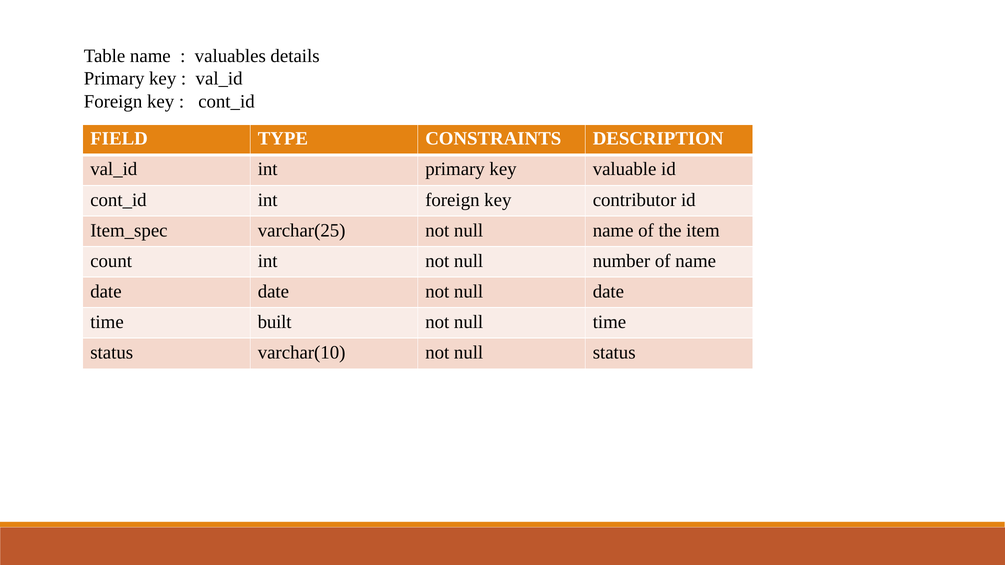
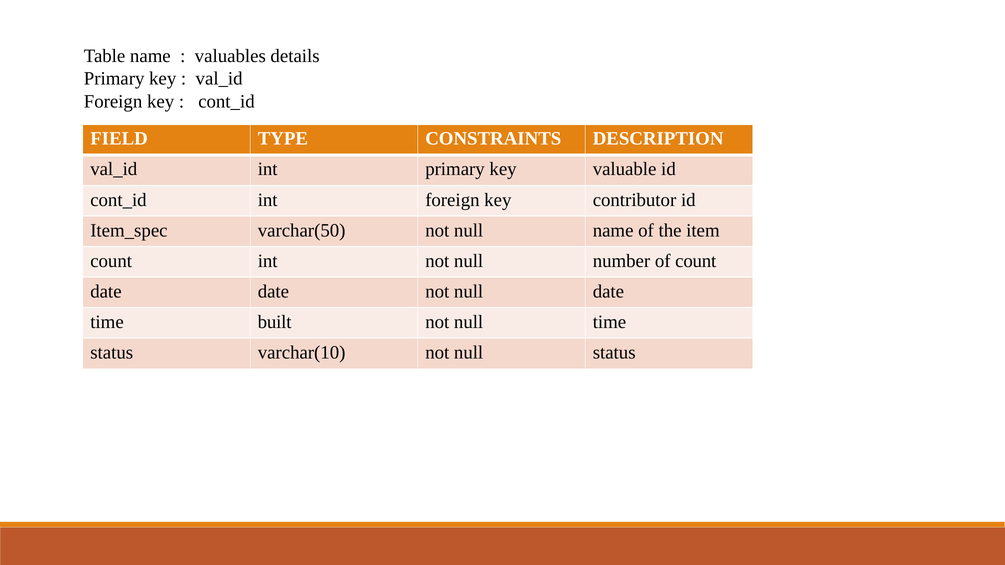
varchar(25: varchar(25 -> varchar(50
of name: name -> count
